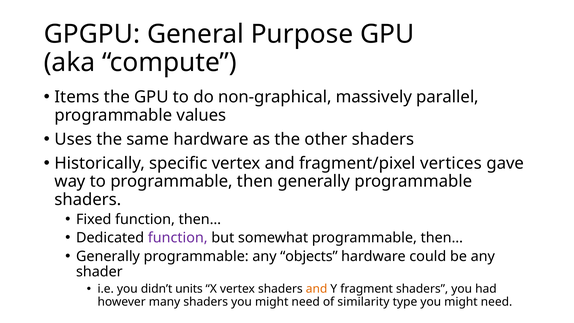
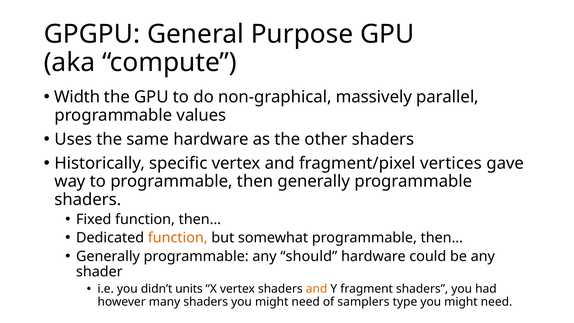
Items: Items -> Width
function at (178, 238) colour: purple -> orange
objects: objects -> should
similarity: similarity -> samplers
